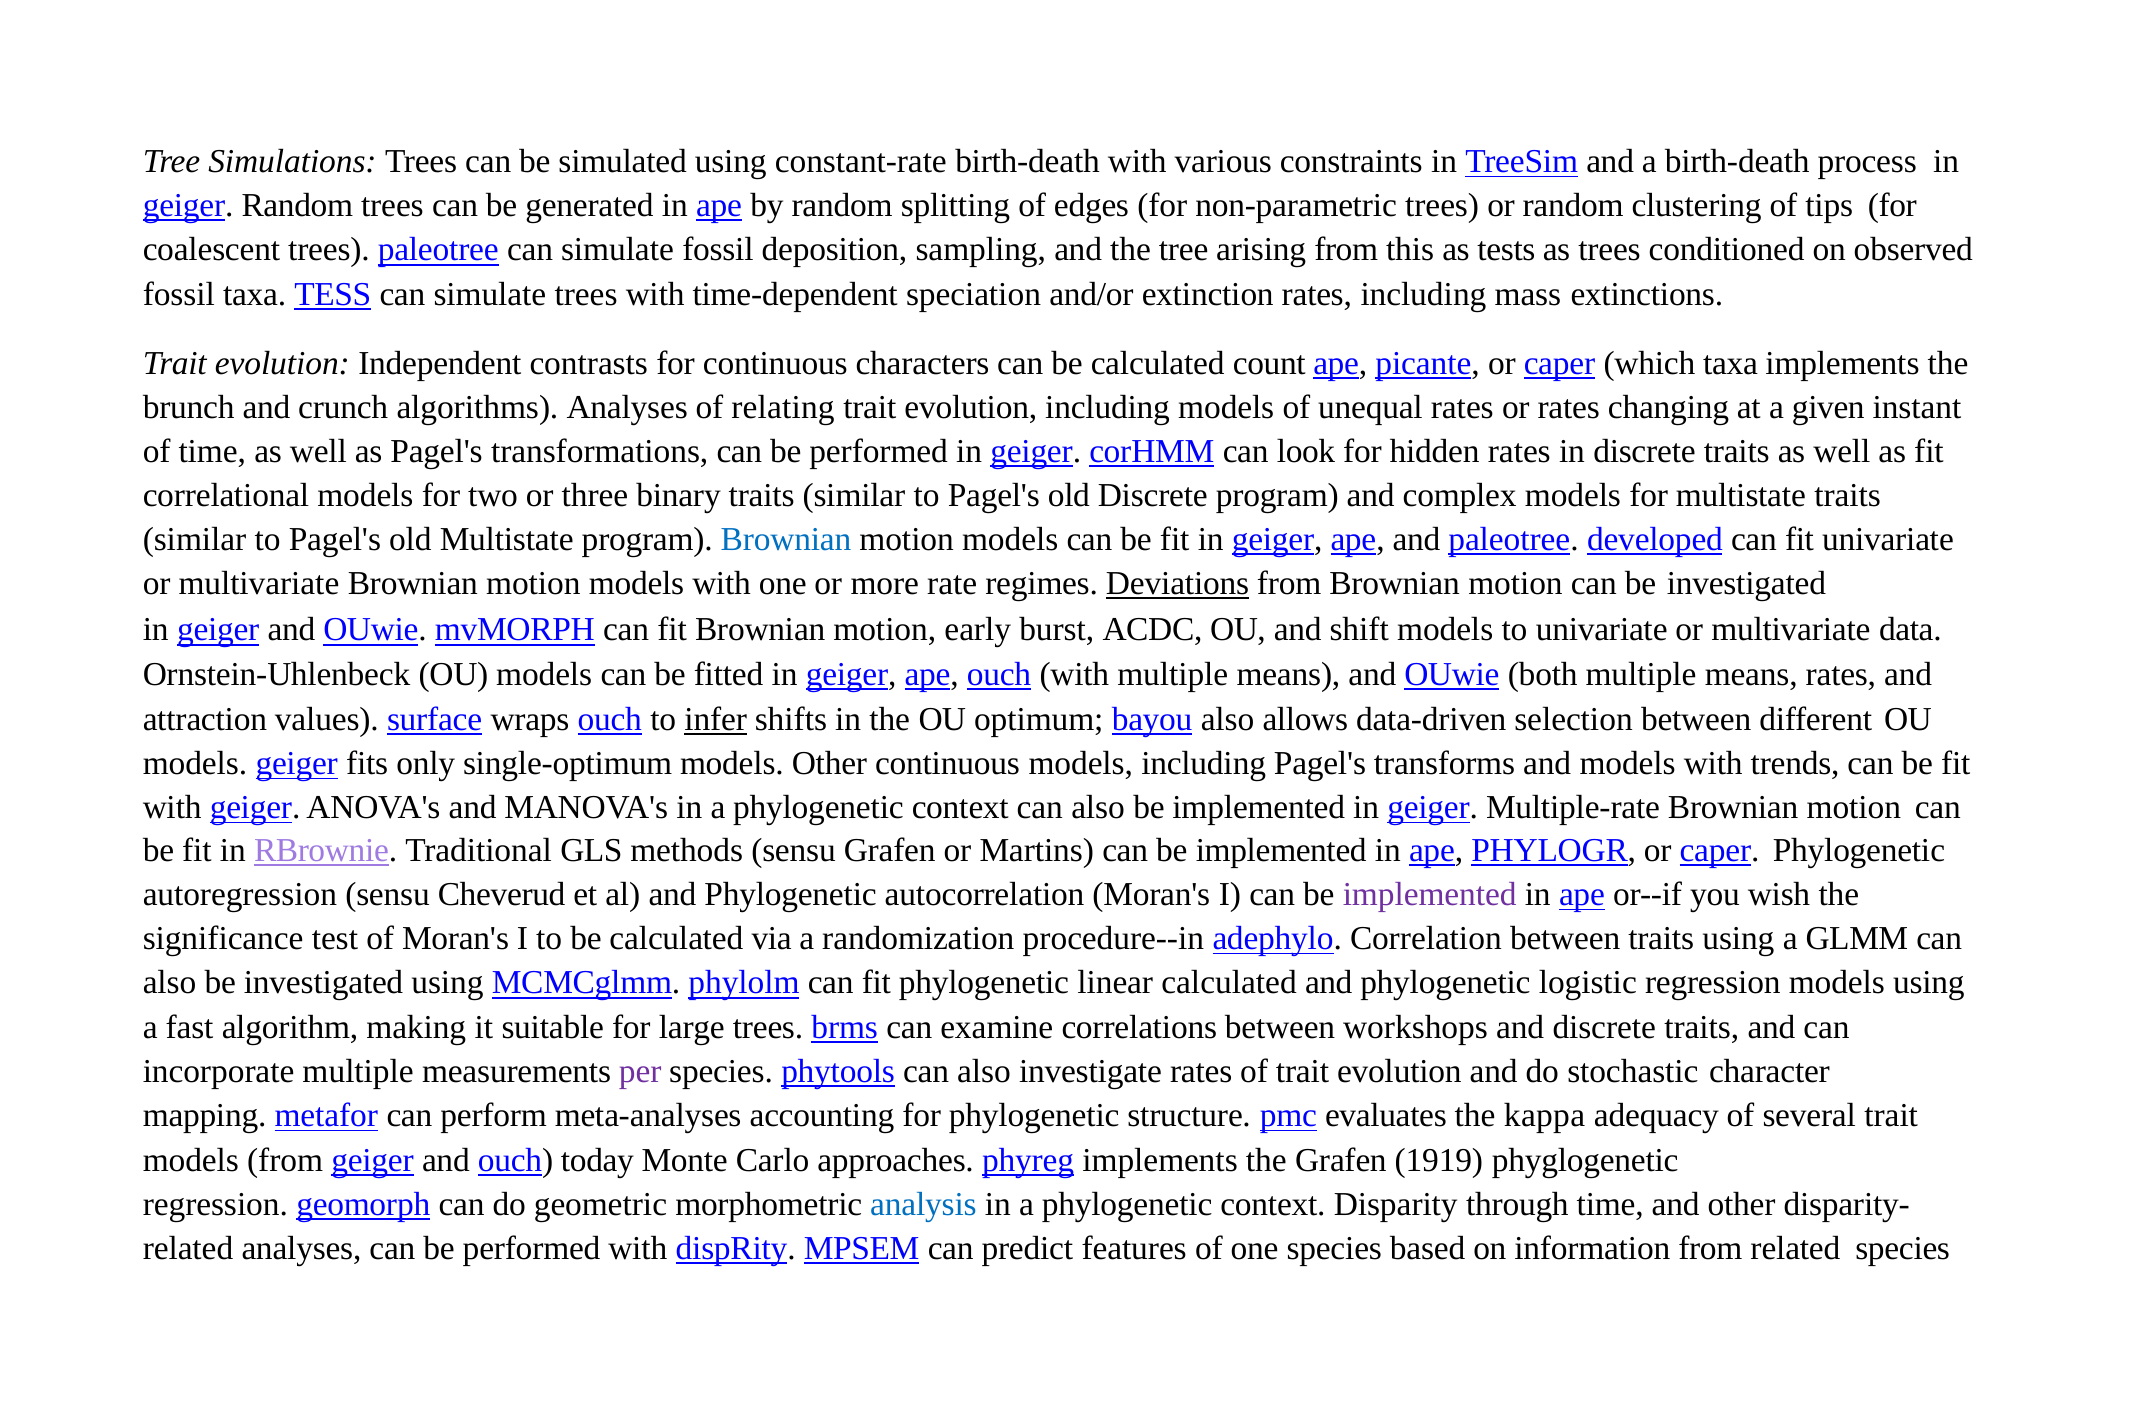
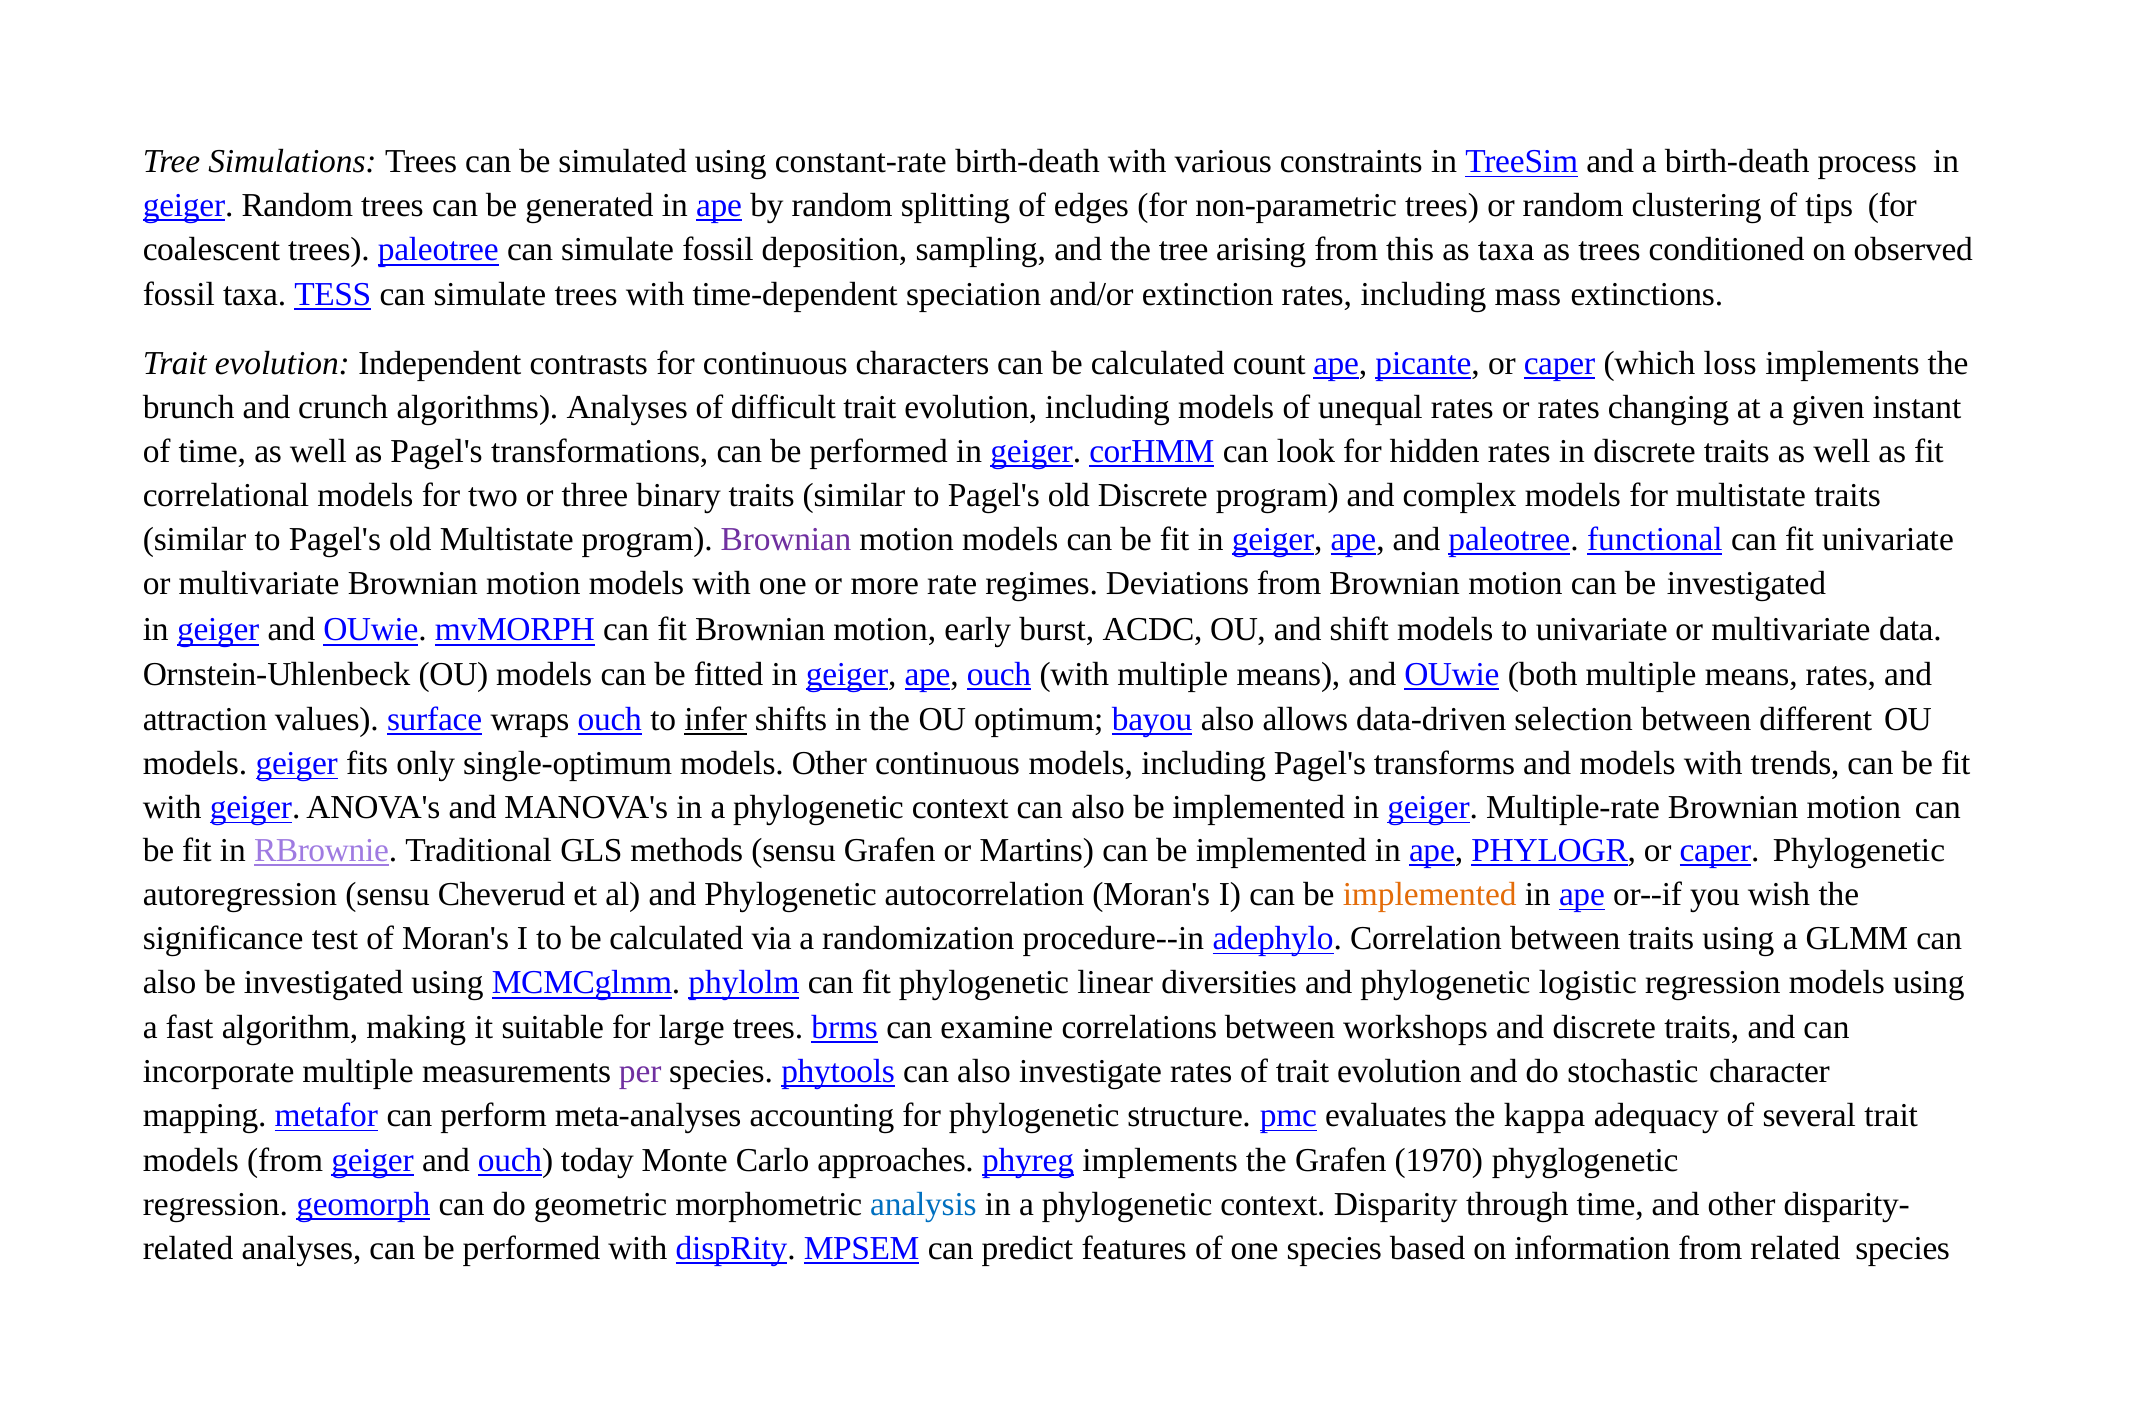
as tests: tests -> taxa
which taxa: taxa -> loss
relating: relating -> difficult
Brownian at (786, 540) colour: blue -> purple
developed: developed -> functional
Deviations underline: present -> none
implemented at (1430, 895) colour: purple -> orange
linear calculated: calculated -> diversities
1919: 1919 -> 1970
